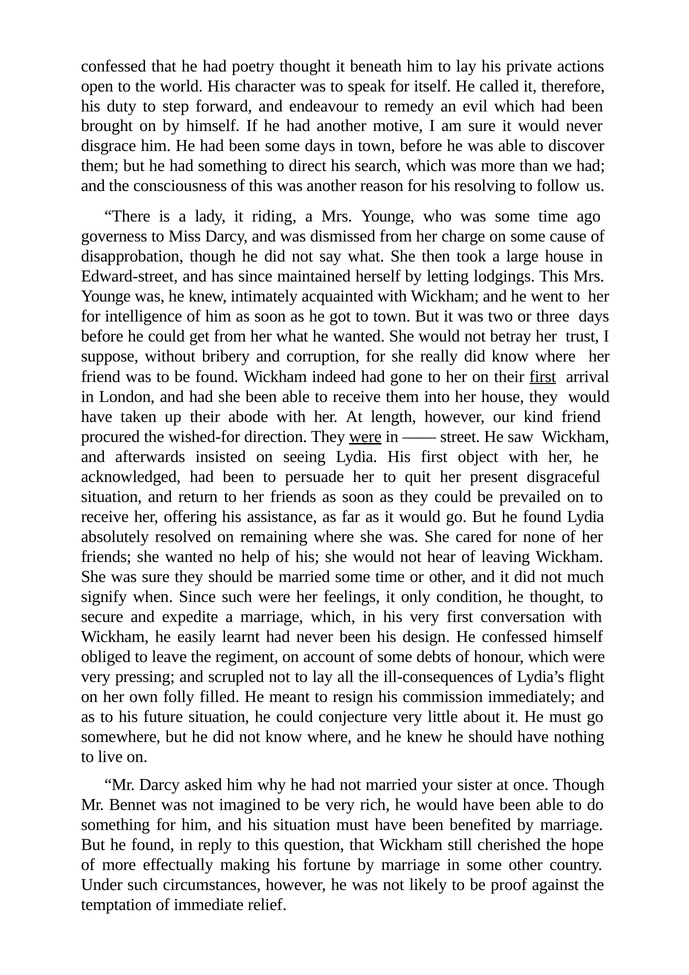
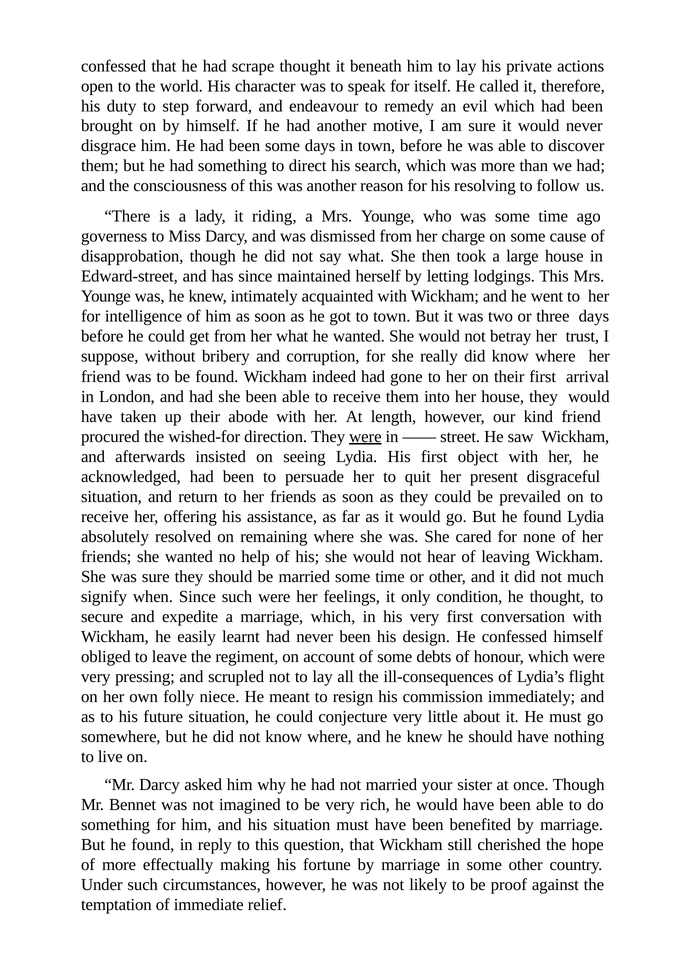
poetry: poetry -> scrape
first at (543, 376) underline: present -> none
filled: filled -> niece
